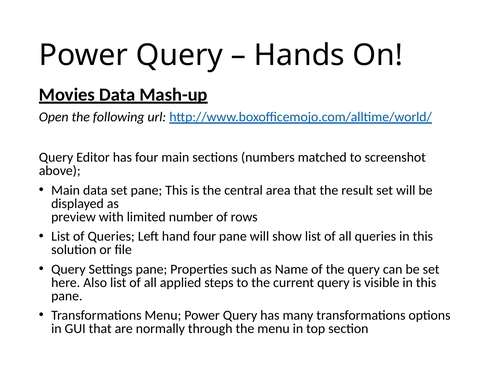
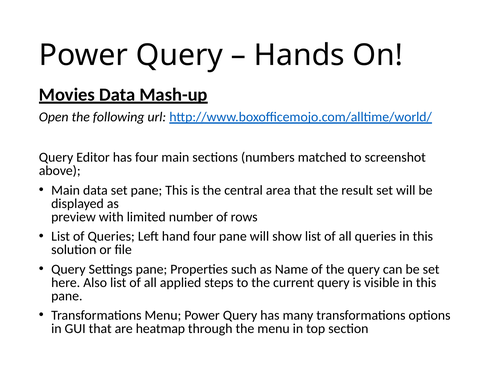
normally: normally -> heatmap
